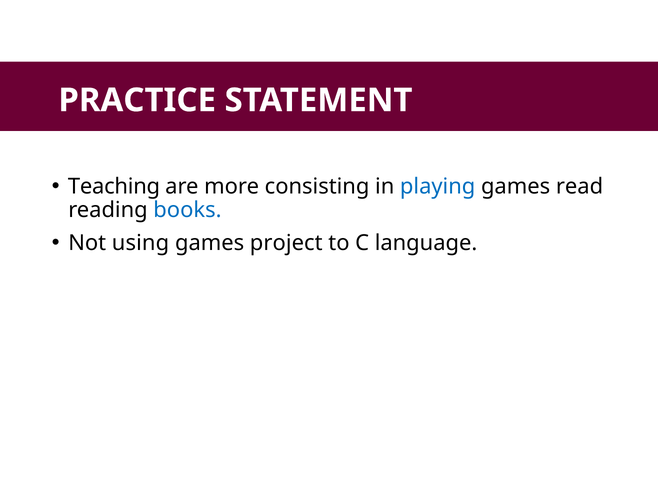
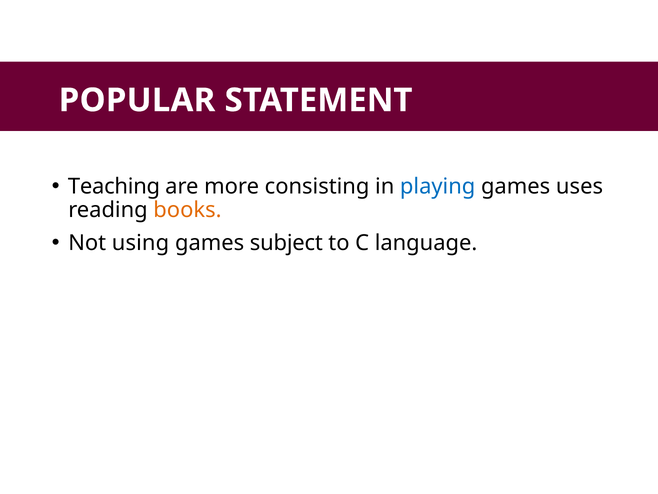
PRACTICE: PRACTICE -> POPULAR
read: read -> uses
books colour: blue -> orange
project: project -> subject
